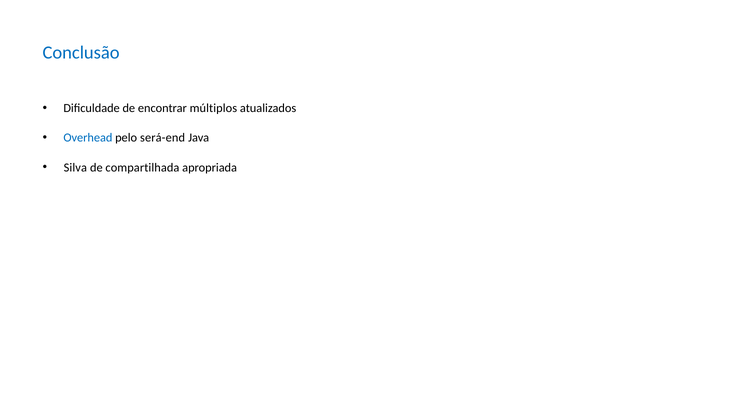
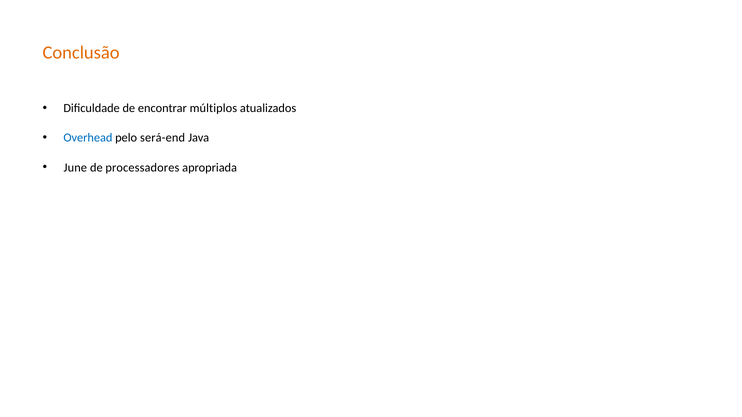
Conclusão colour: blue -> orange
Silva: Silva -> June
compartilhada: compartilhada -> processadores
